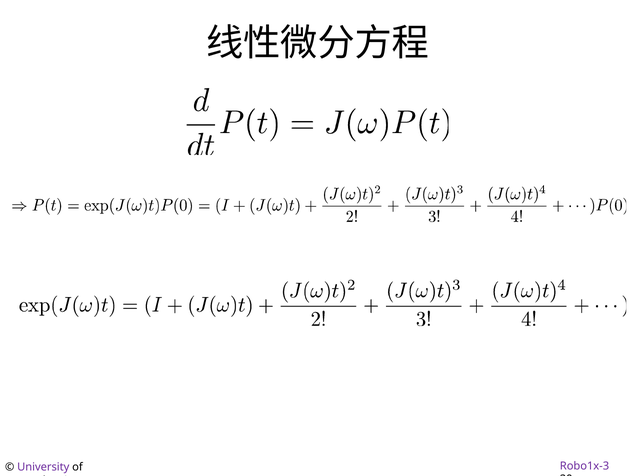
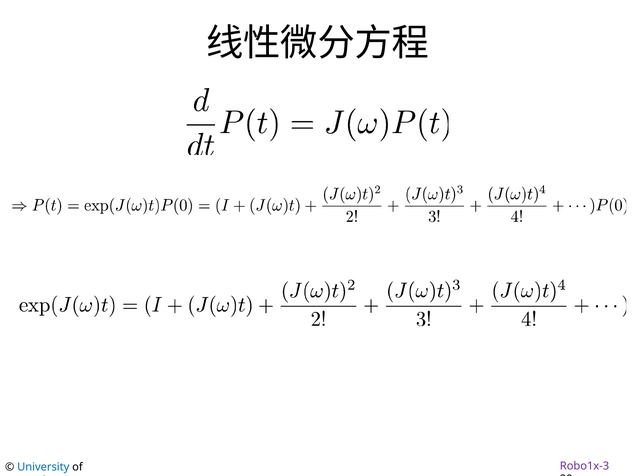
University colour: purple -> blue
